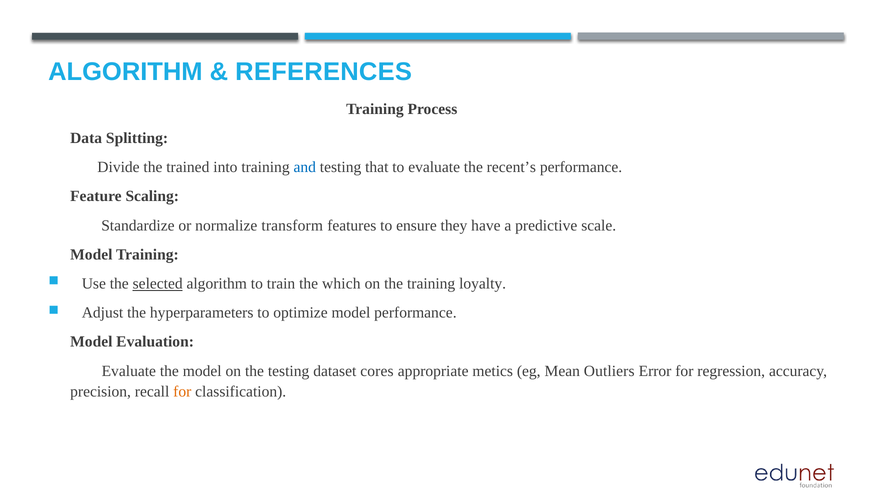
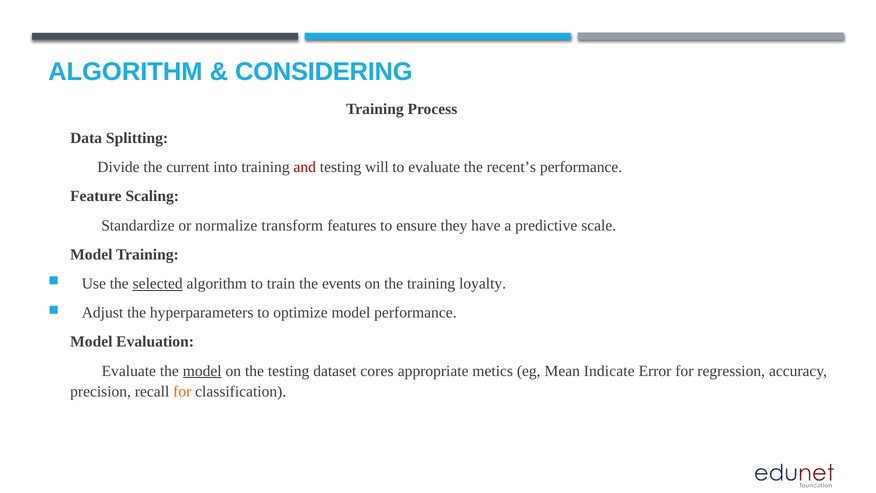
REFERENCES: REFERENCES -> CONSIDERING
trained: trained -> current
and colour: blue -> red
that: that -> will
which: which -> events
model at (202, 371) underline: none -> present
Outliers: Outliers -> Indicate
